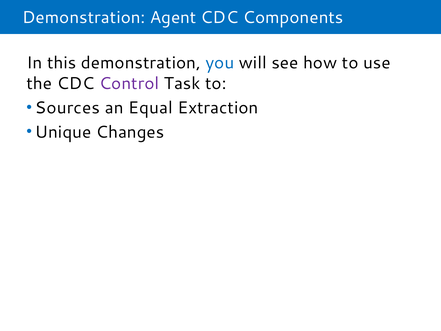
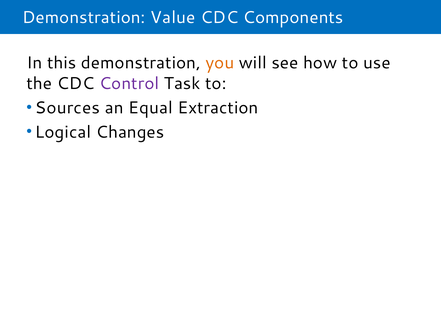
Agent: Agent -> Value
you colour: blue -> orange
Unique: Unique -> Logical
